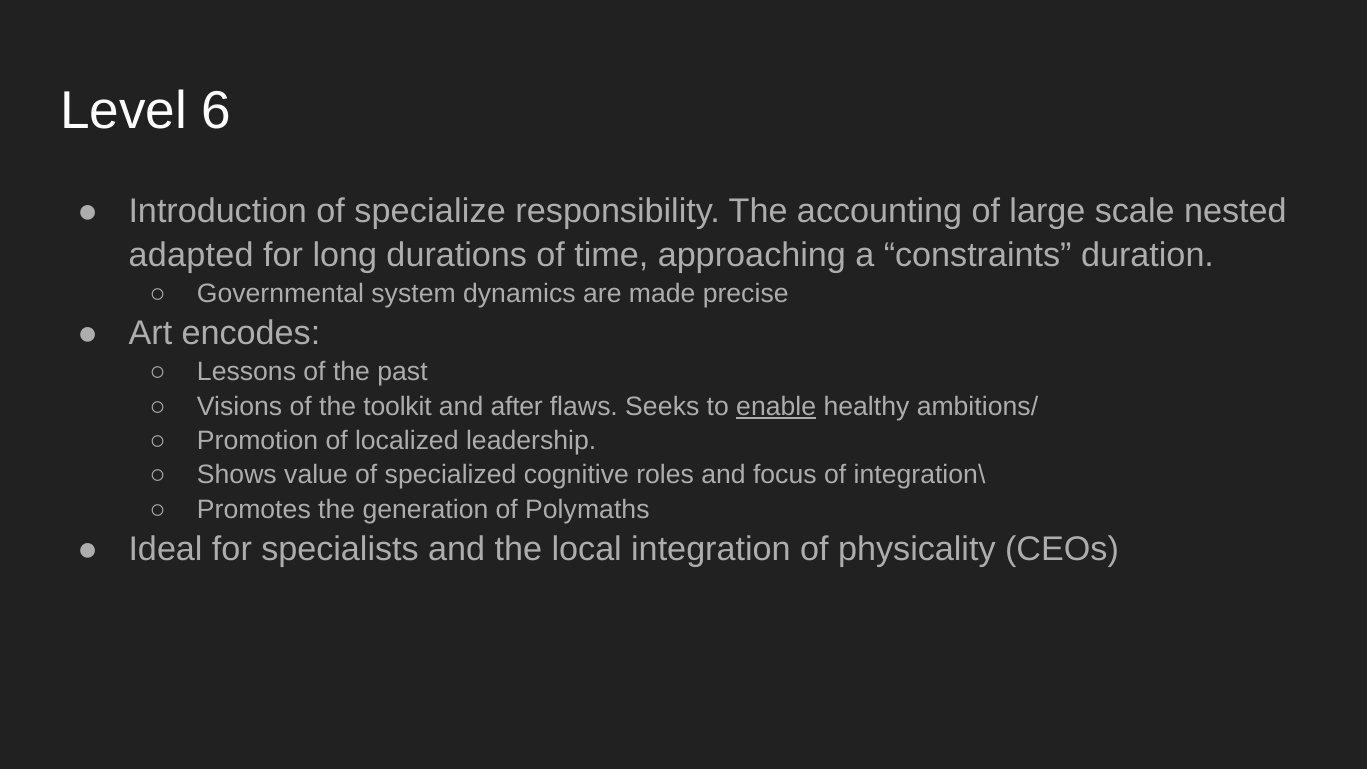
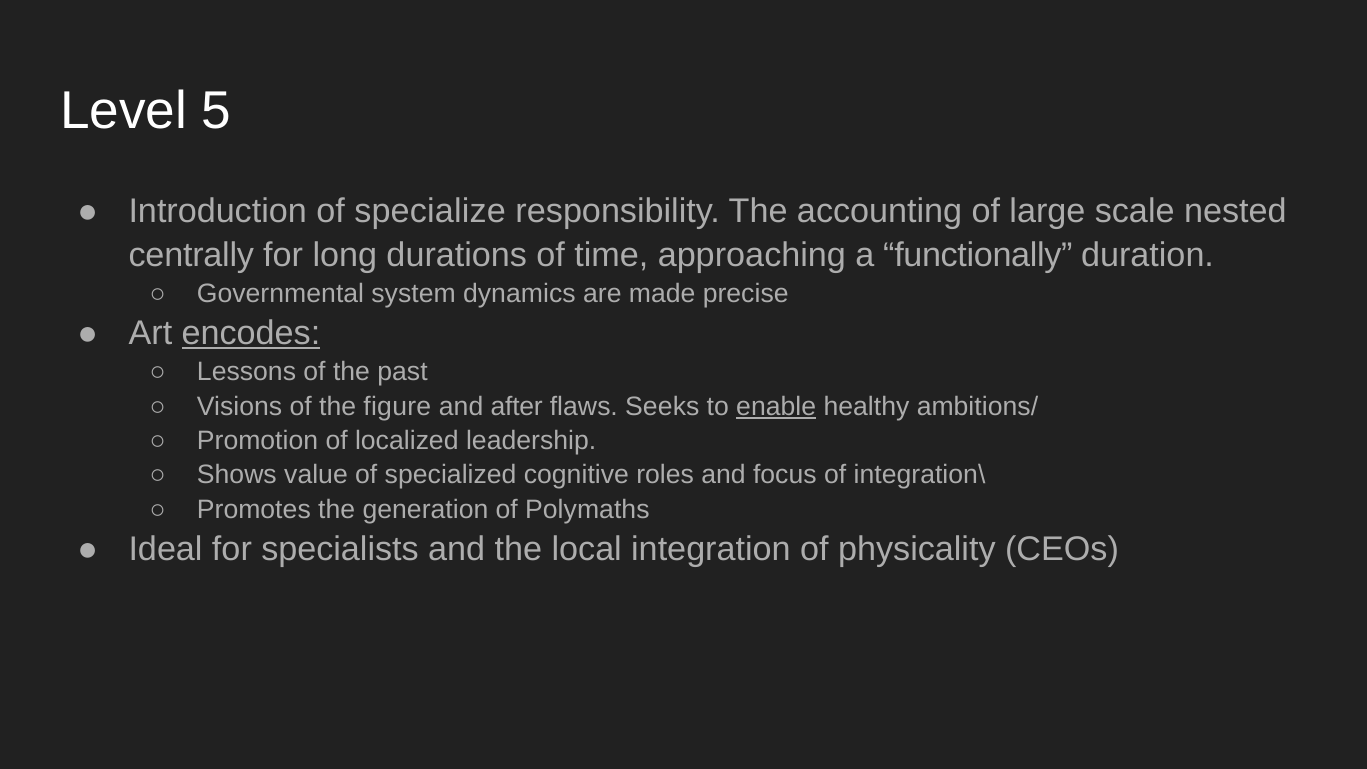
6: 6 -> 5
adapted: adapted -> centrally
constraints: constraints -> functionally
encodes underline: none -> present
toolkit: toolkit -> figure
